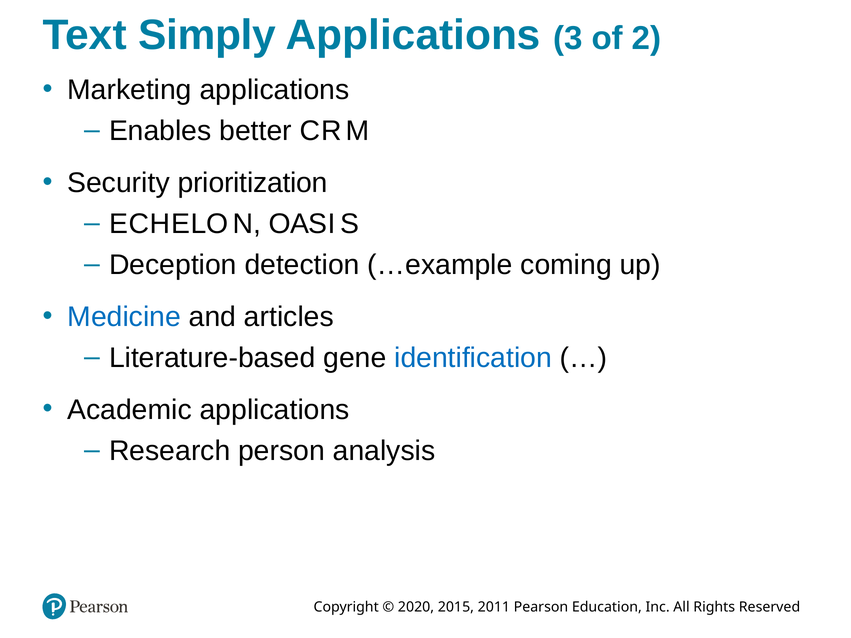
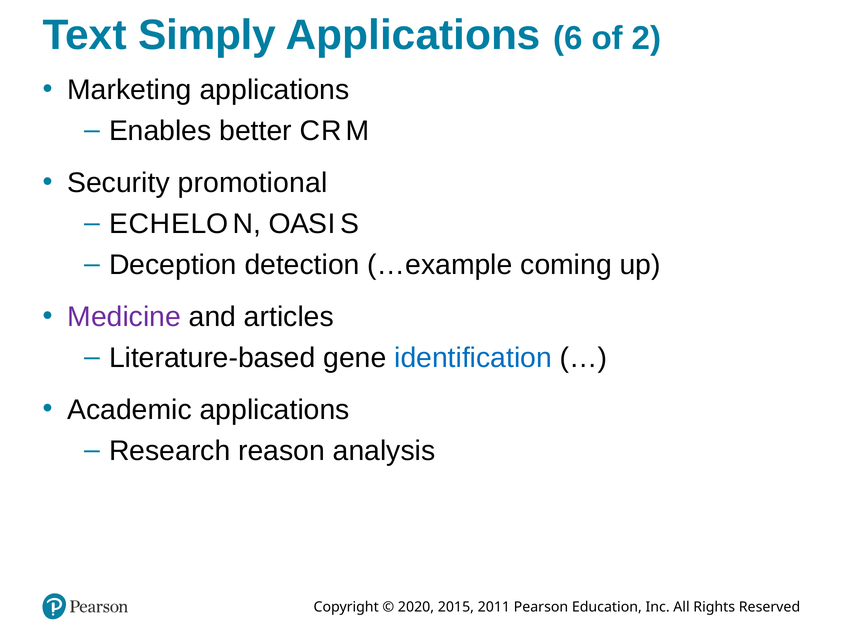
3: 3 -> 6
prioritization: prioritization -> promotional
Medicine colour: blue -> purple
person: person -> reason
